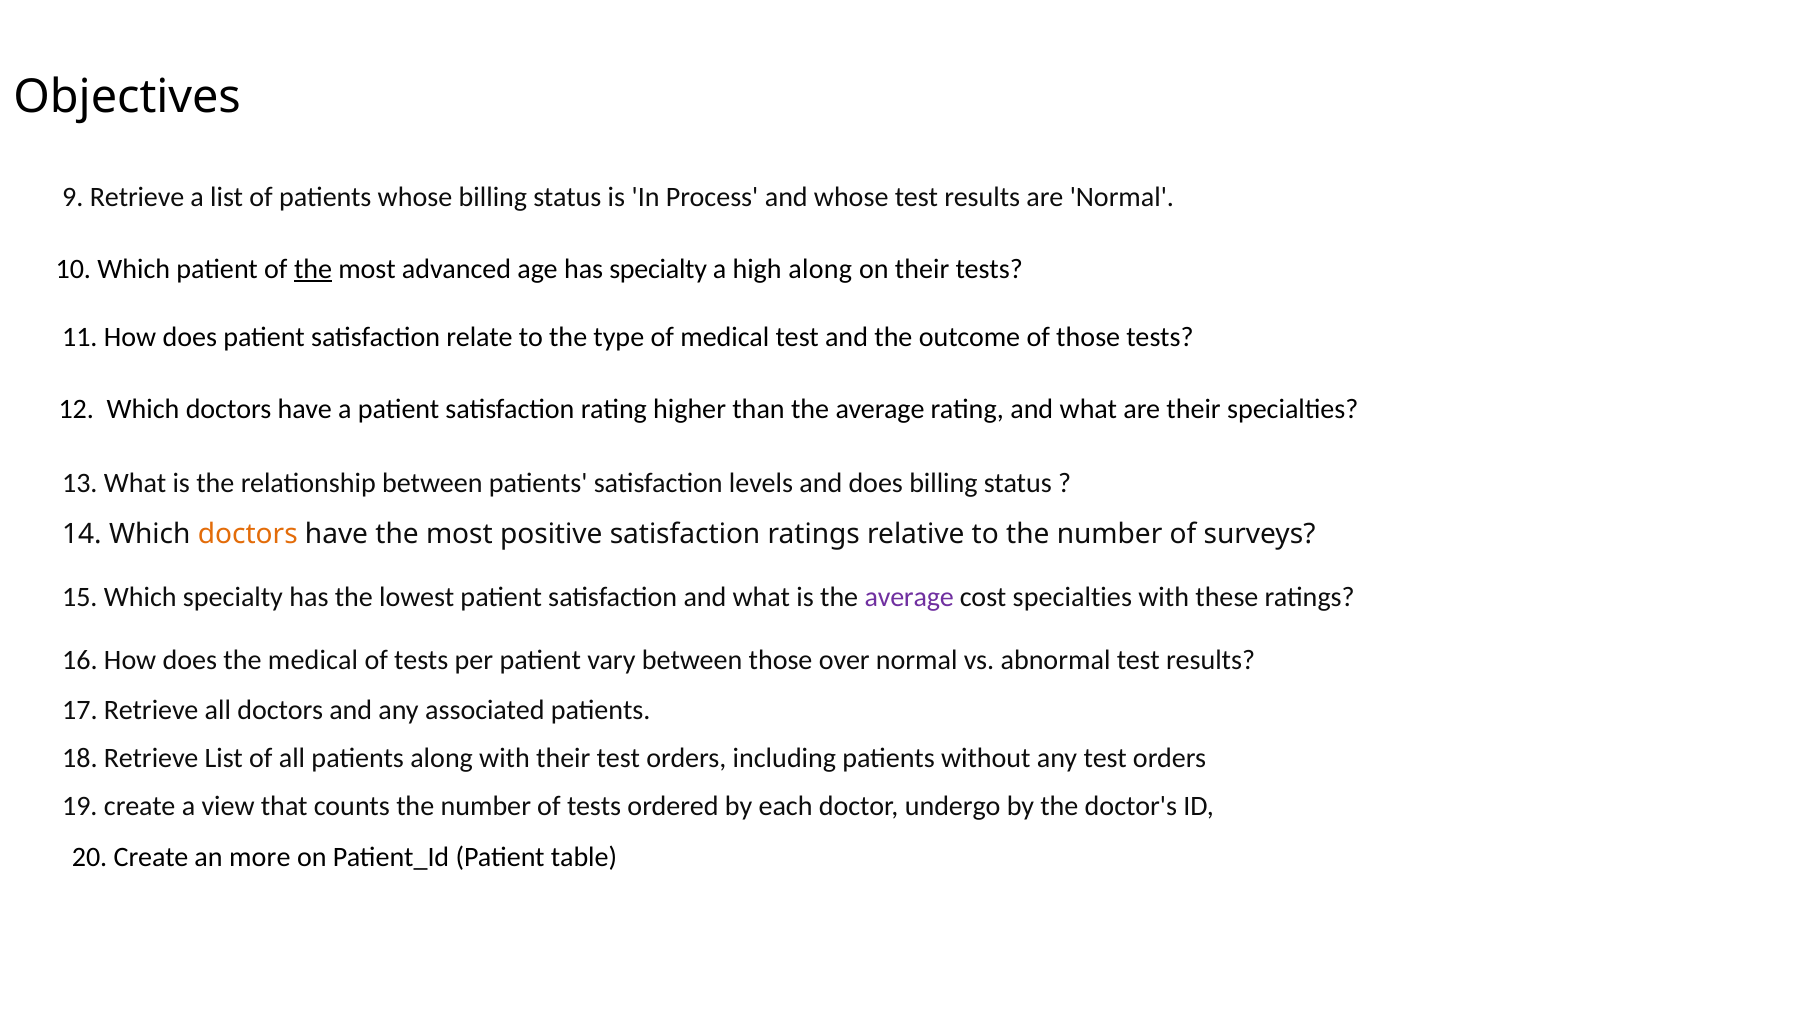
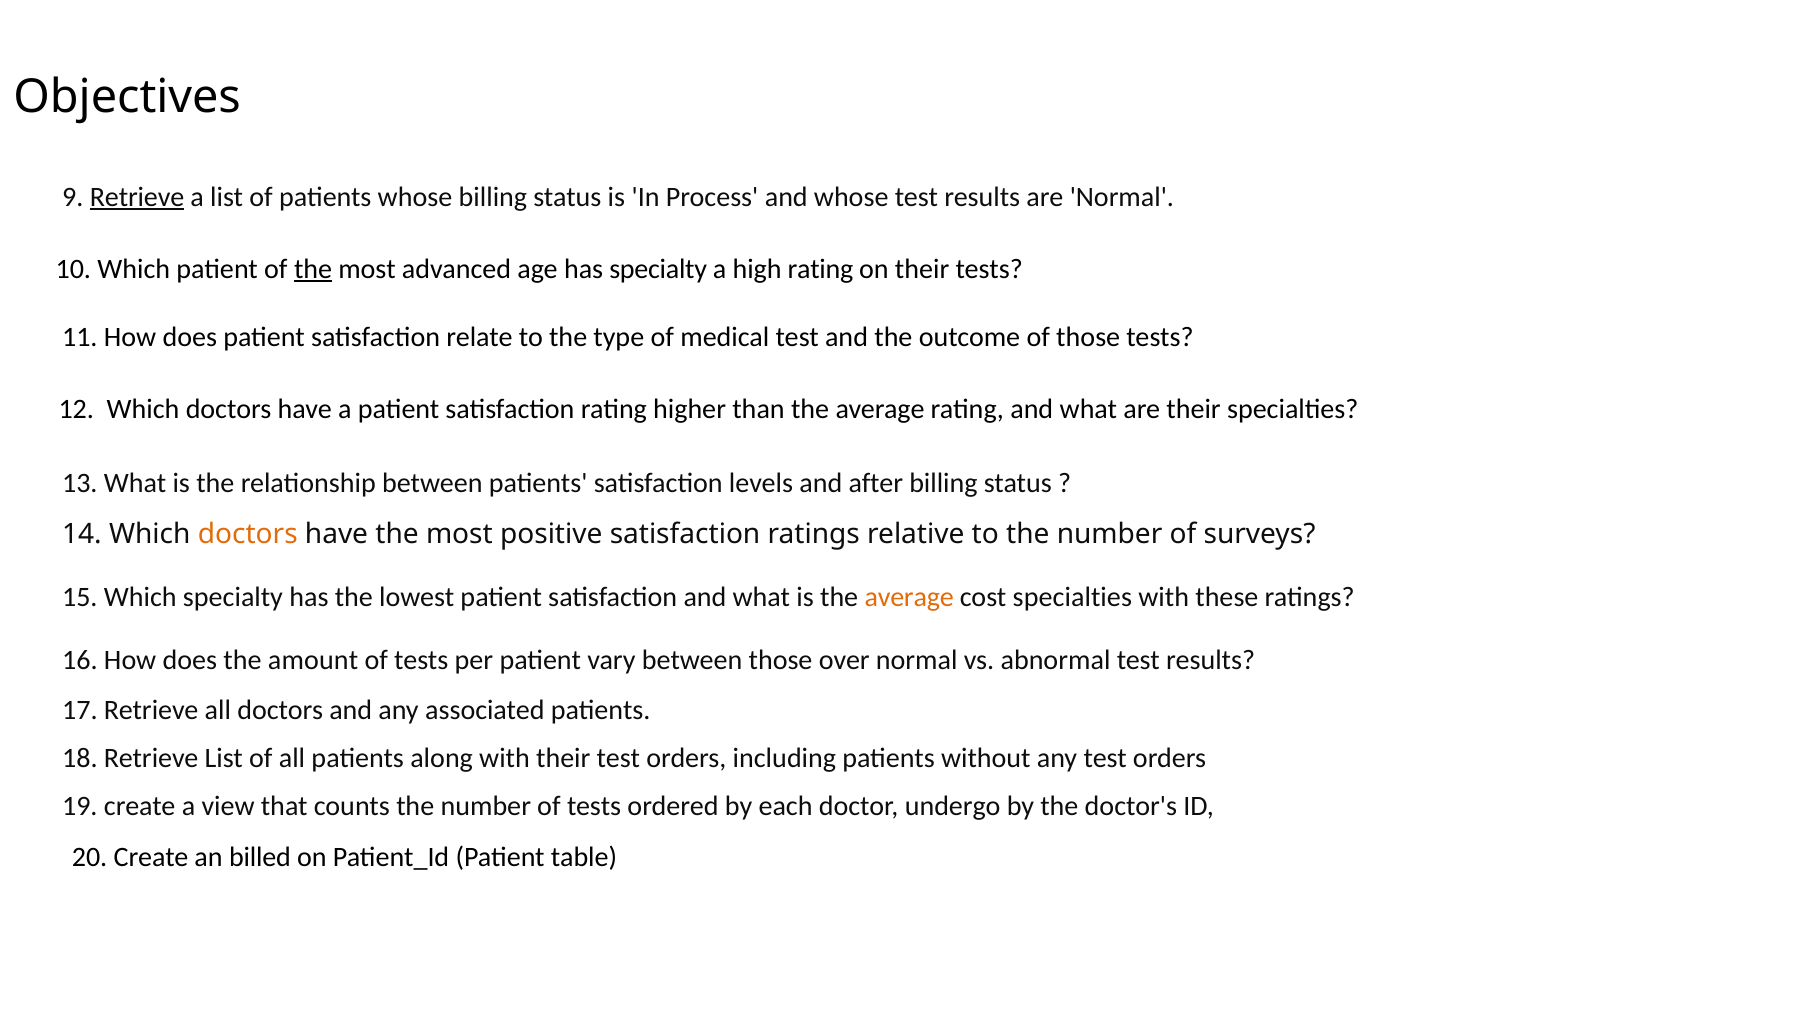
Retrieve at (137, 197) underline: none -> present
high along: along -> rating
and does: does -> after
average at (909, 597) colour: purple -> orange
the medical: medical -> amount
more: more -> billed
